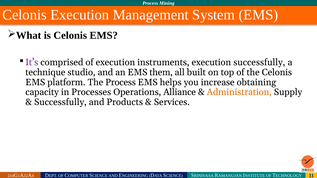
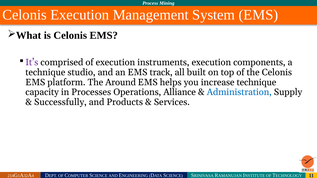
execution successfully: successfully -> components
them: them -> track
The Process: Process -> Around
increase obtaining: obtaining -> technique
Administration colour: orange -> blue
